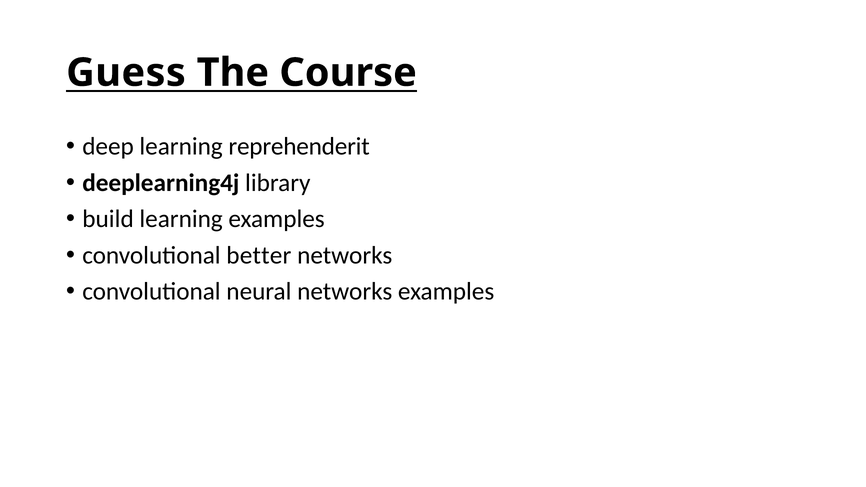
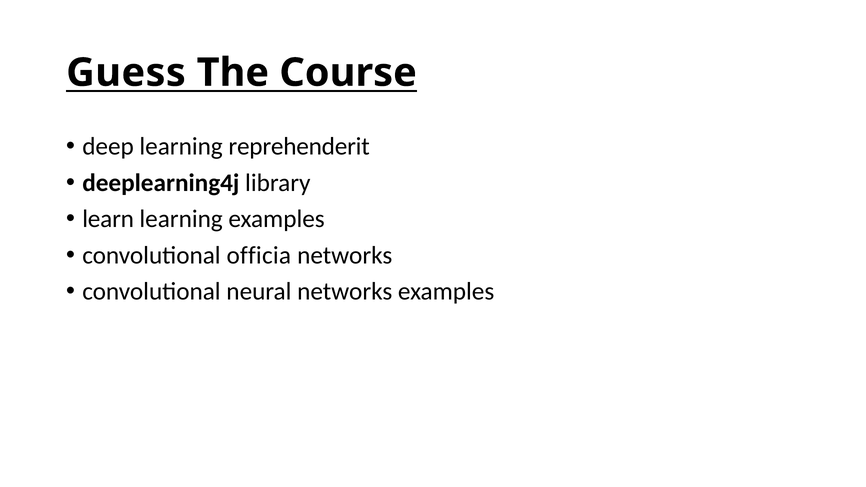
build: build -> learn
better: better -> officia
